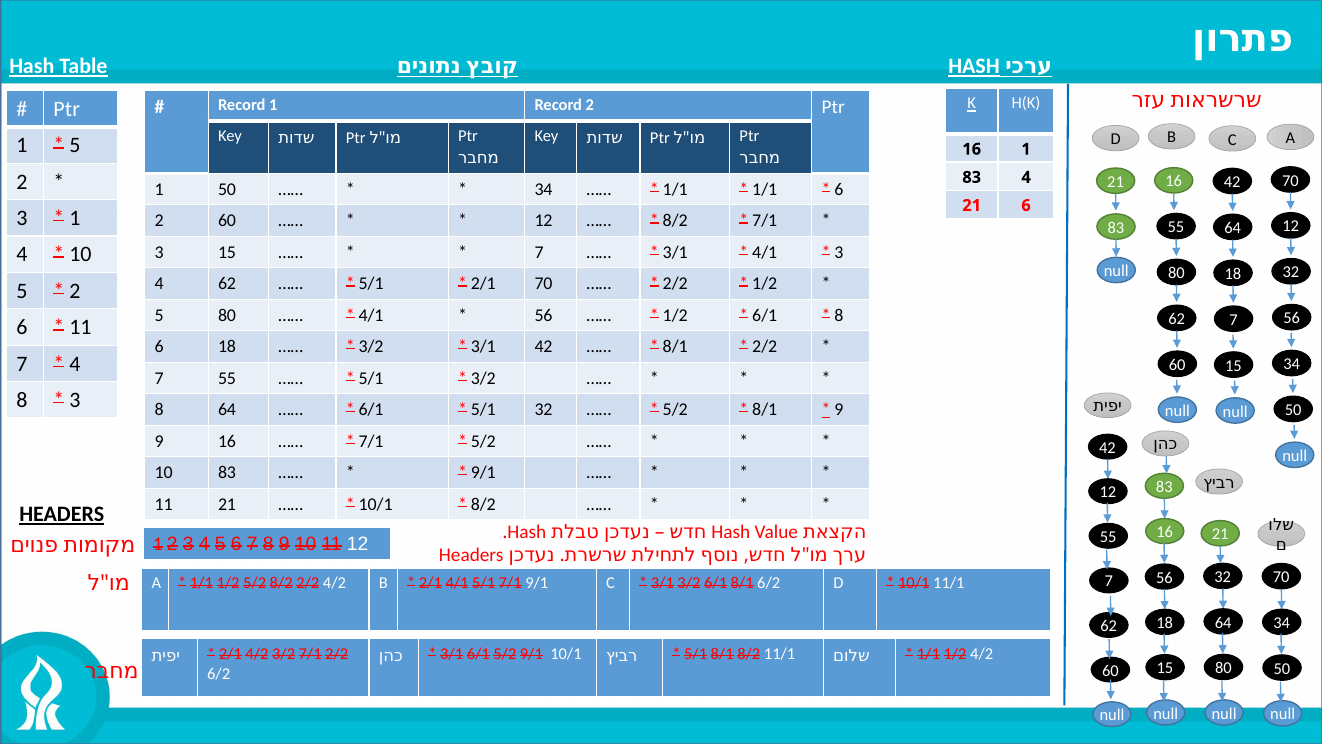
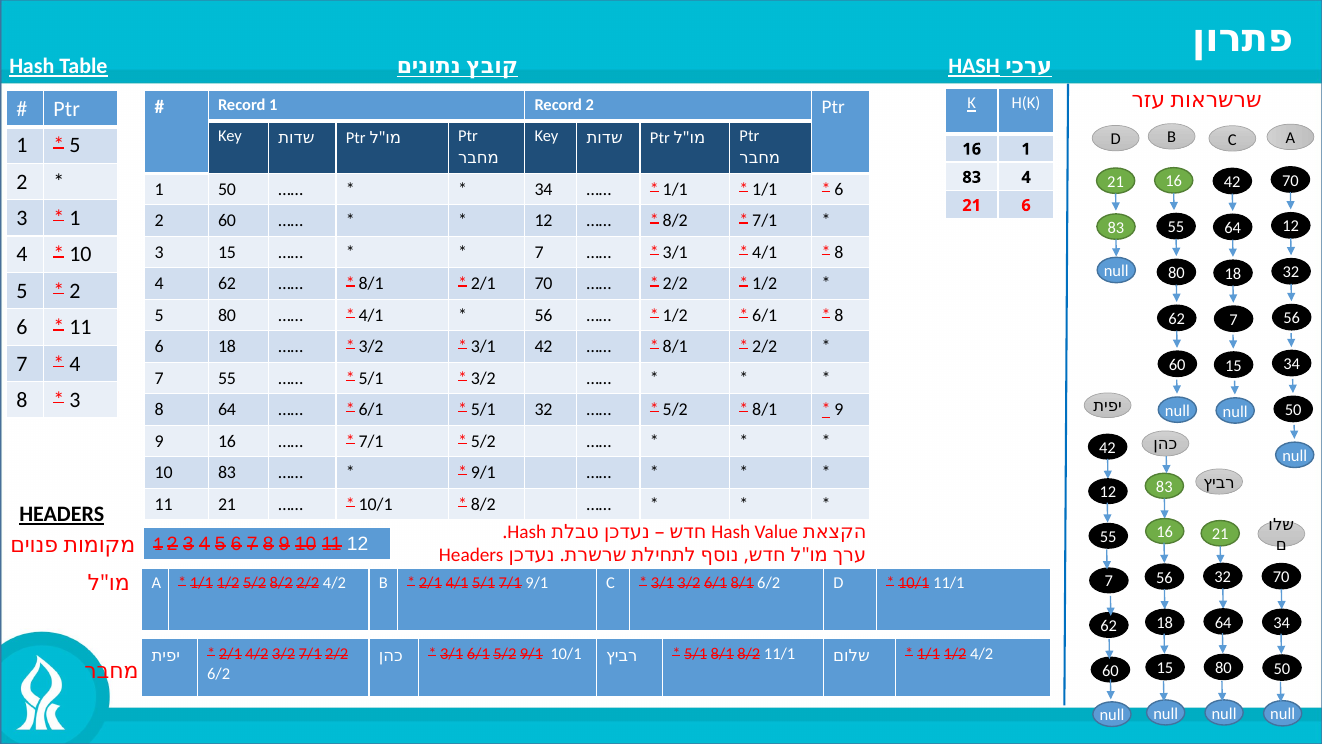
3 at (839, 252): 3 -> 8
5/1 at (371, 284): 5/1 -> 8/1
